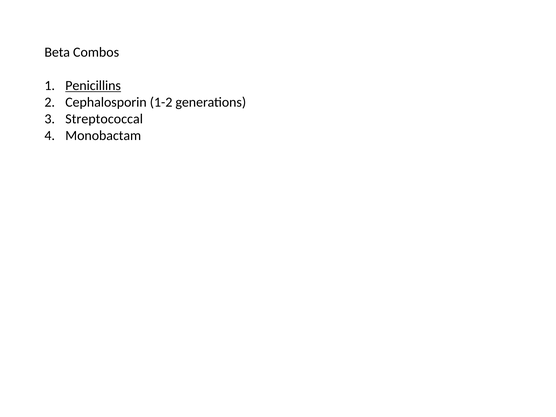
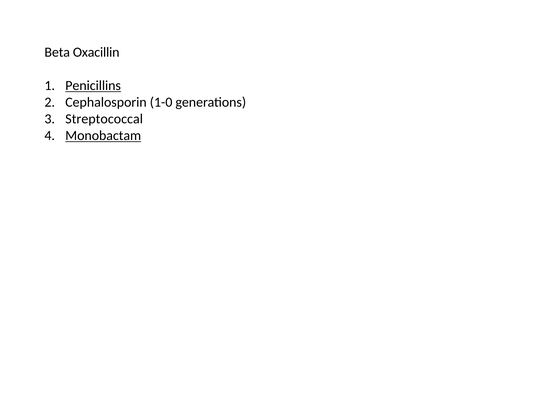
Combos: Combos -> Oxacillin
1-2: 1-2 -> 1-0
Monobactam underline: none -> present
